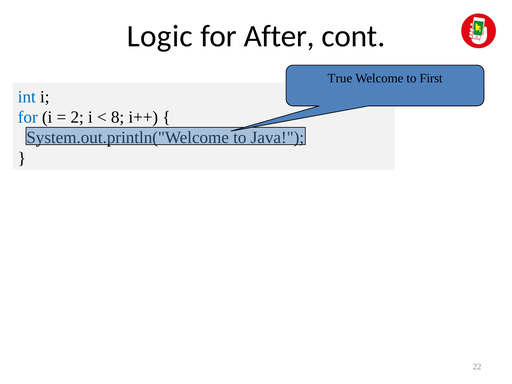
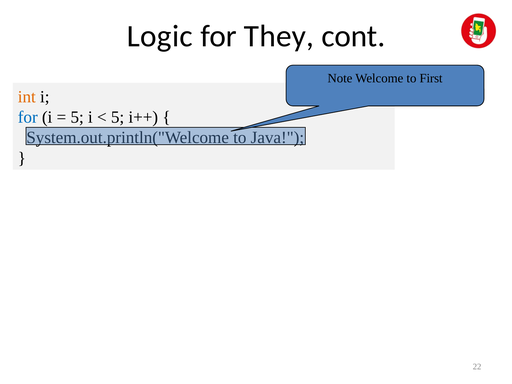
After: After -> They
True: True -> Note
int colour: blue -> orange
2 at (77, 117): 2 -> 5
8 at (118, 117): 8 -> 5
